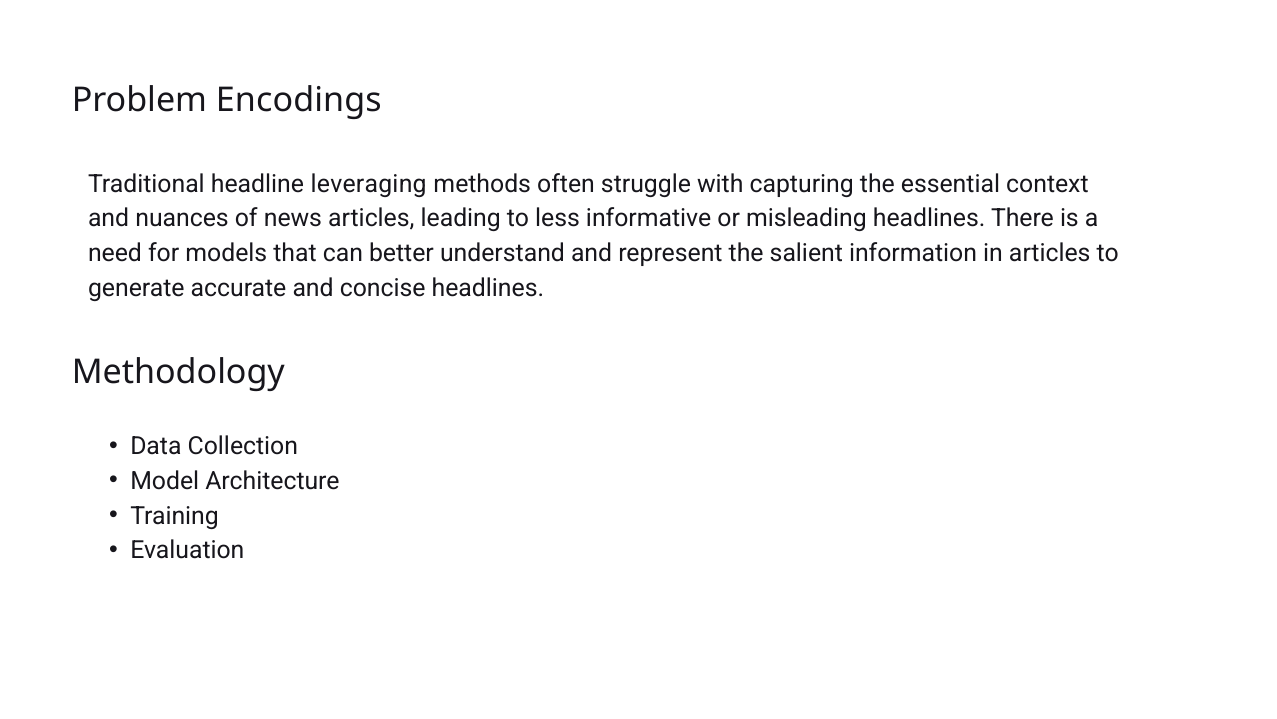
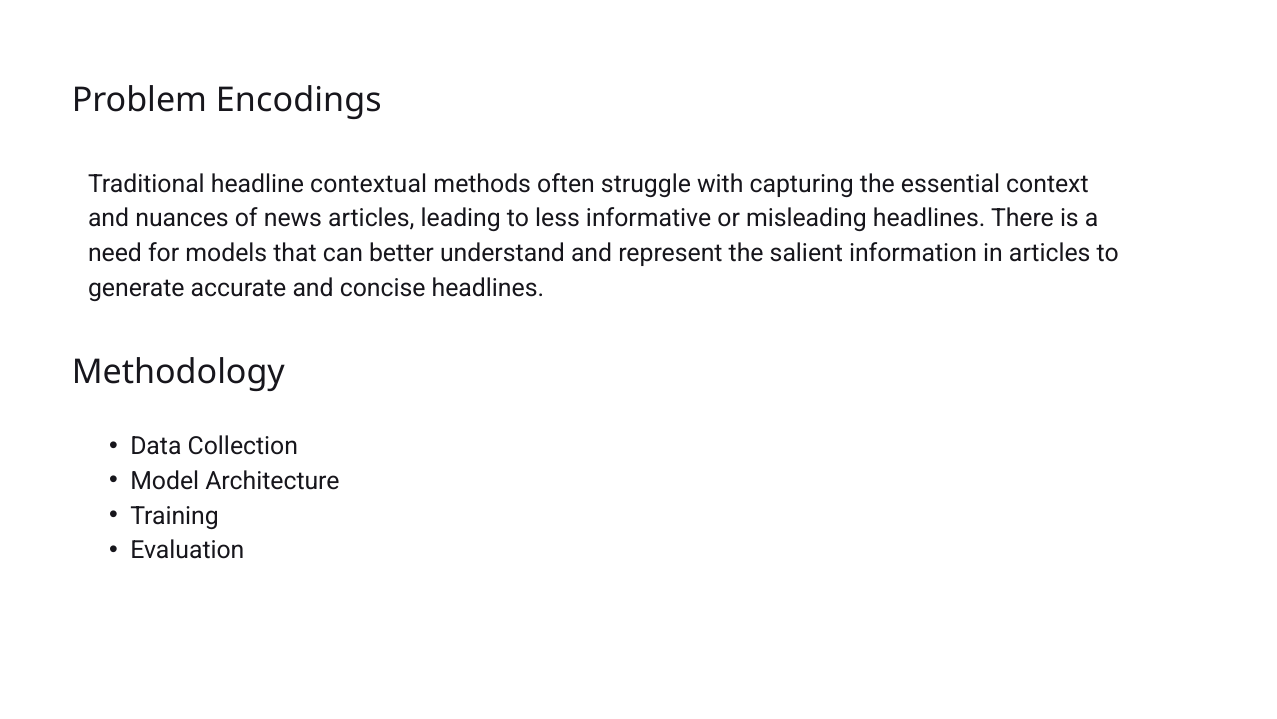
leveraging: leveraging -> contextual
